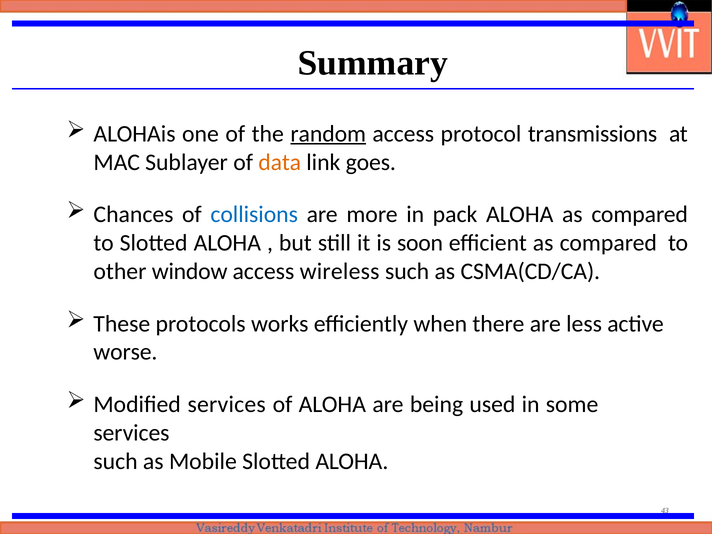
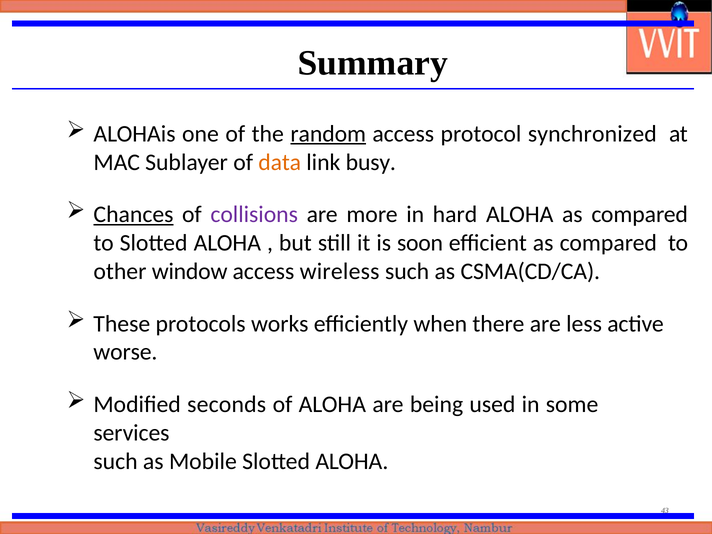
transmissions: transmissions -> synchronized
goes: goes -> busy
Chances underline: none -> present
collisions colour: blue -> purple
pack: pack -> hard
Modified services: services -> seconds
